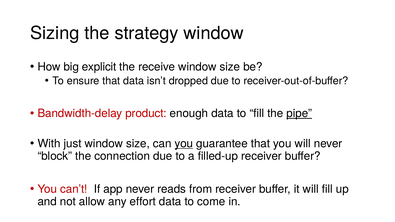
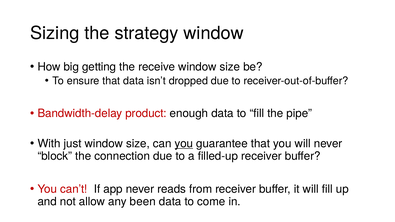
explicit: explicit -> getting
pipe underline: present -> none
effort: effort -> been
